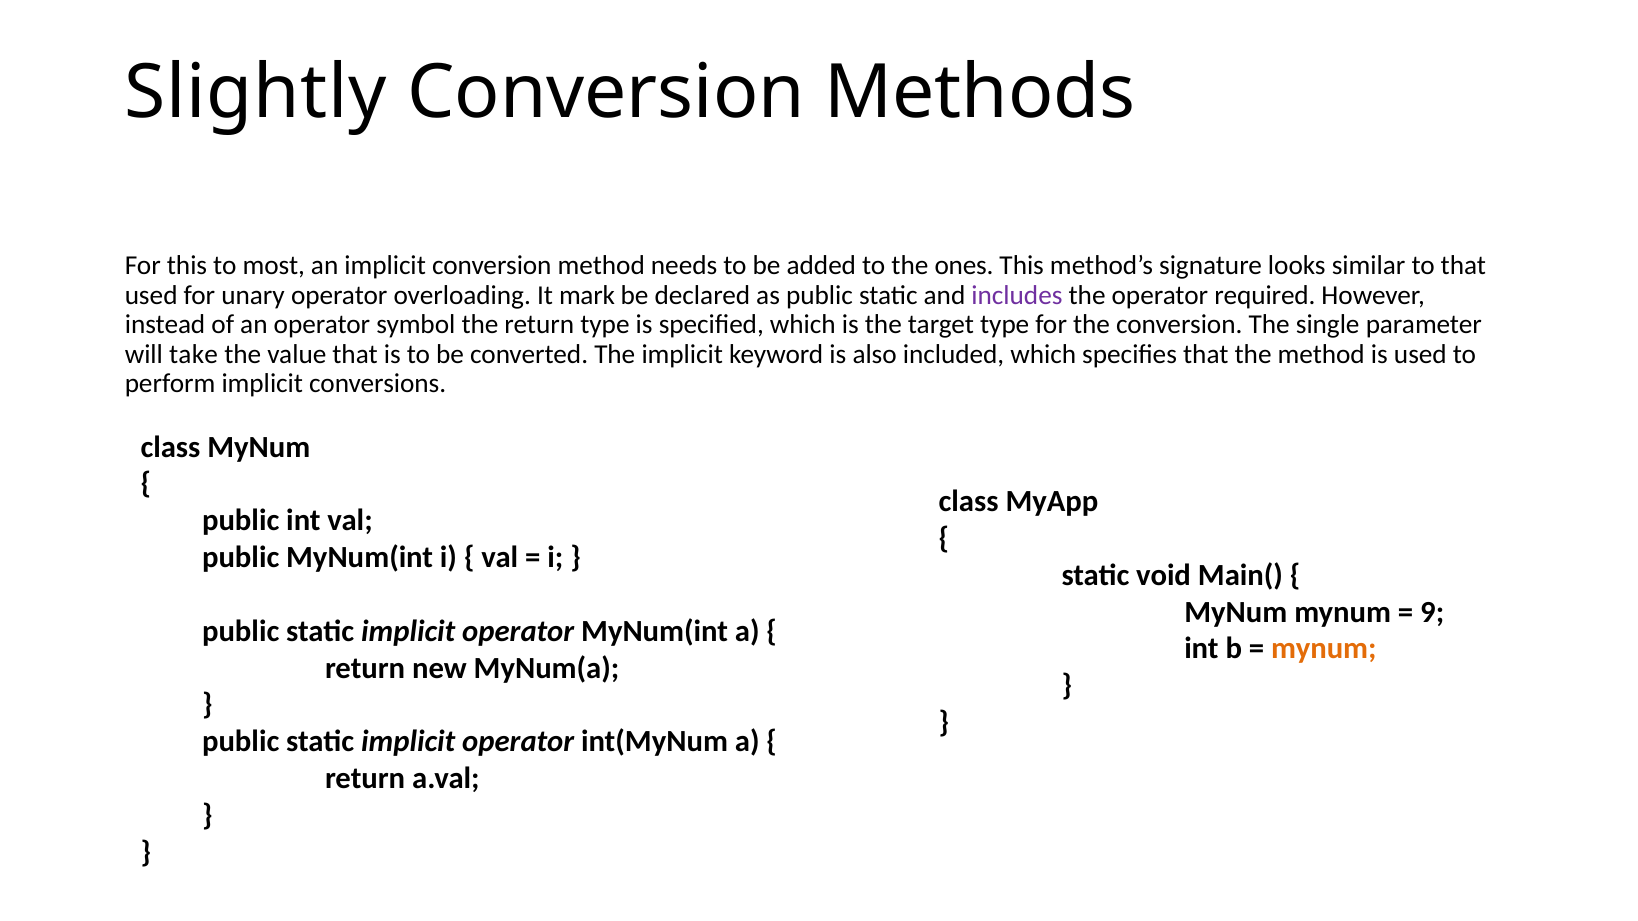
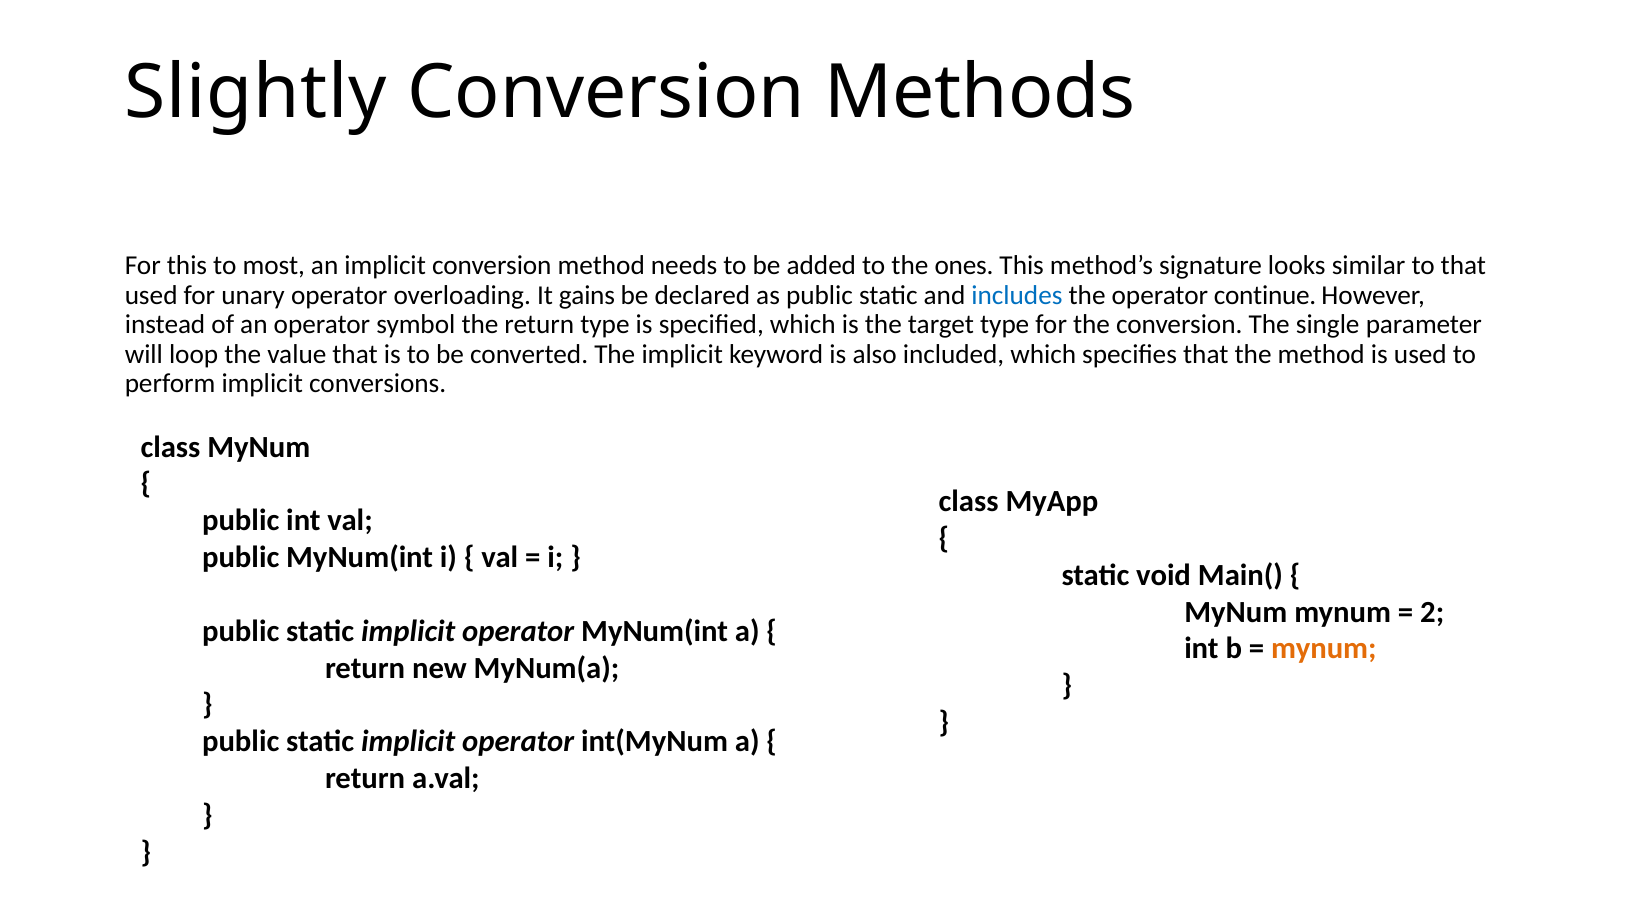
mark: mark -> gains
includes colour: purple -> blue
required: required -> continue
take: take -> loop
9: 9 -> 2
